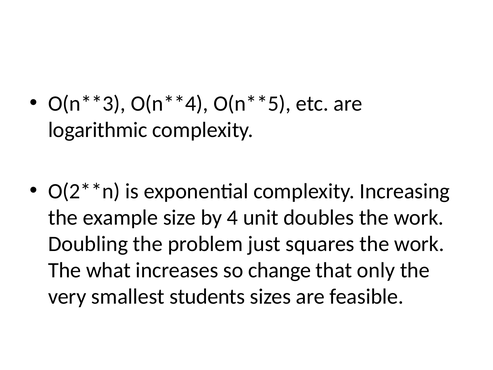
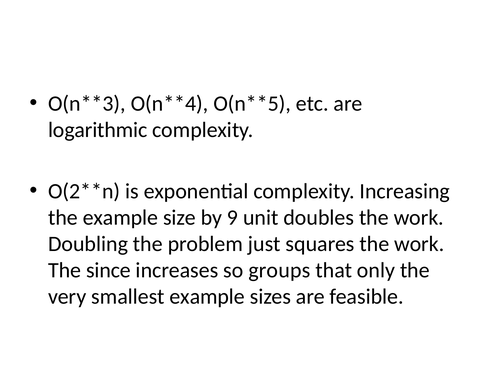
4: 4 -> 9
what: what -> since
change: change -> groups
smallest students: students -> example
